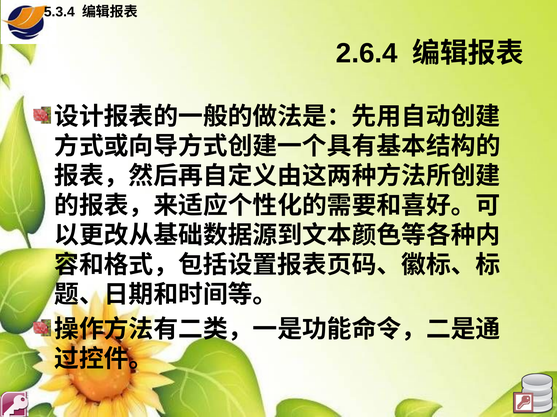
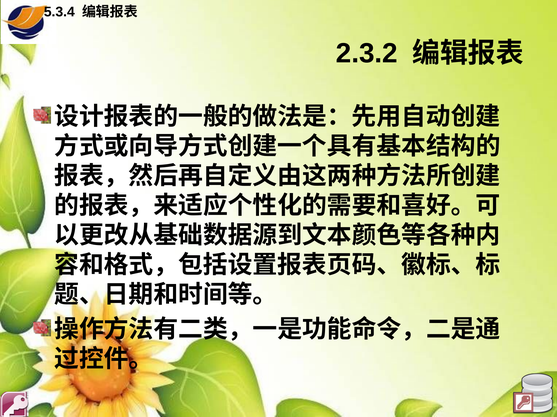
2.6.4: 2.6.4 -> 2.3.2
